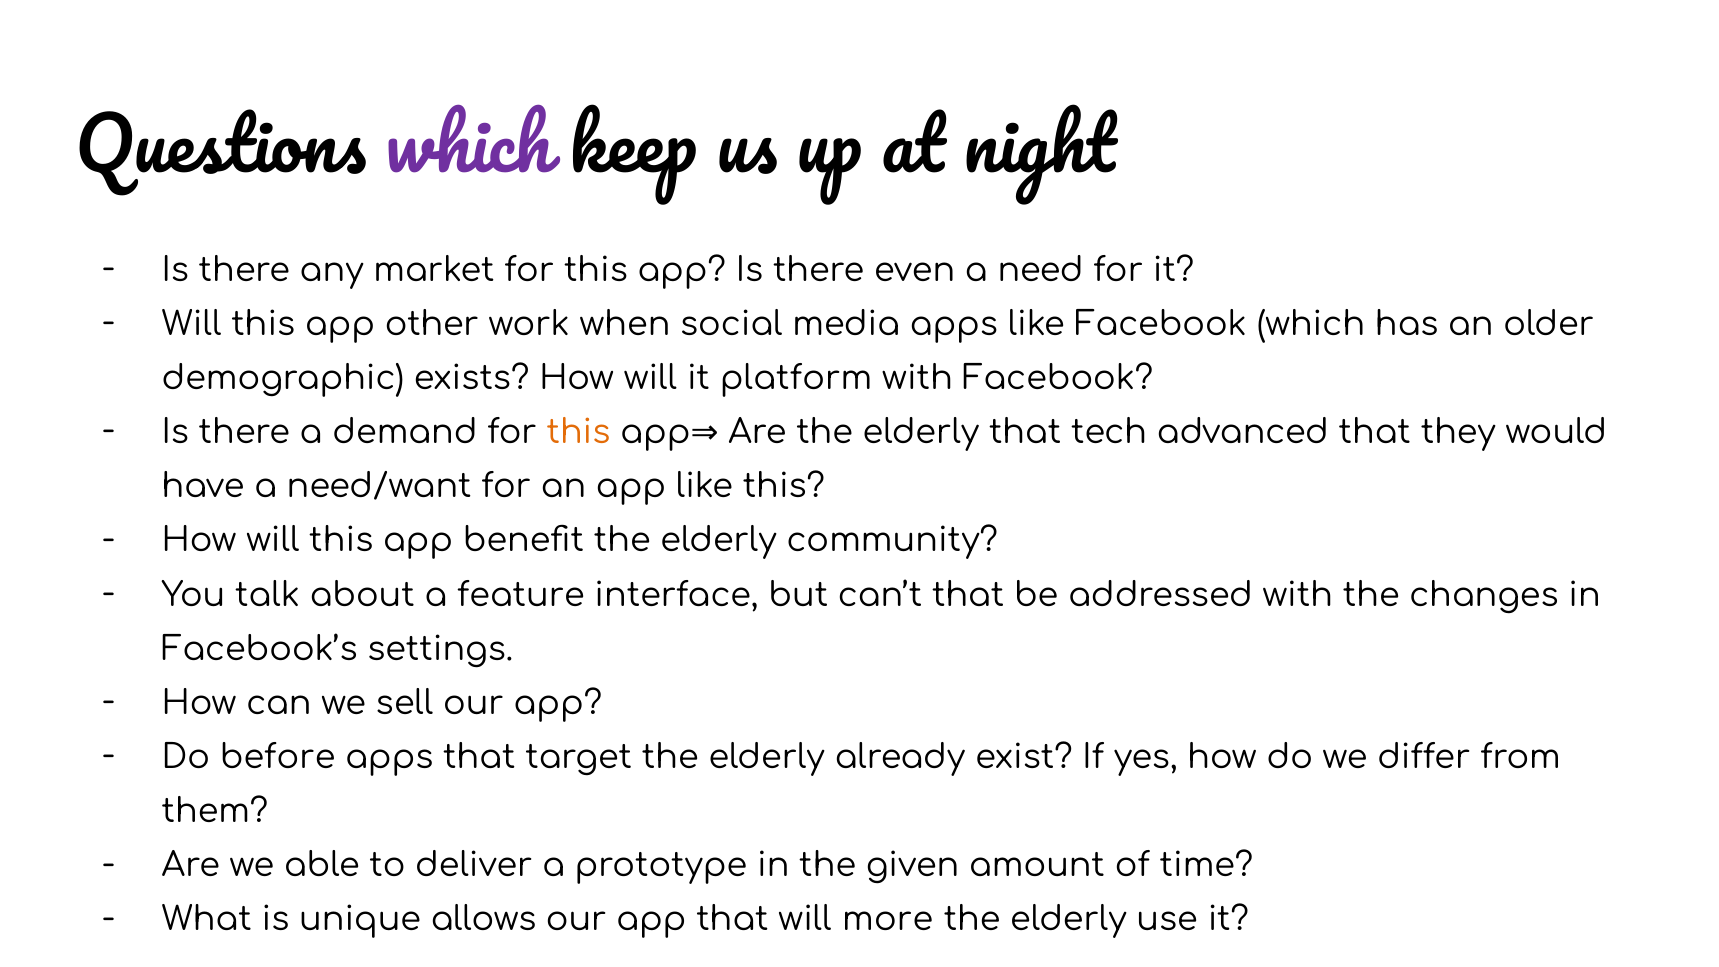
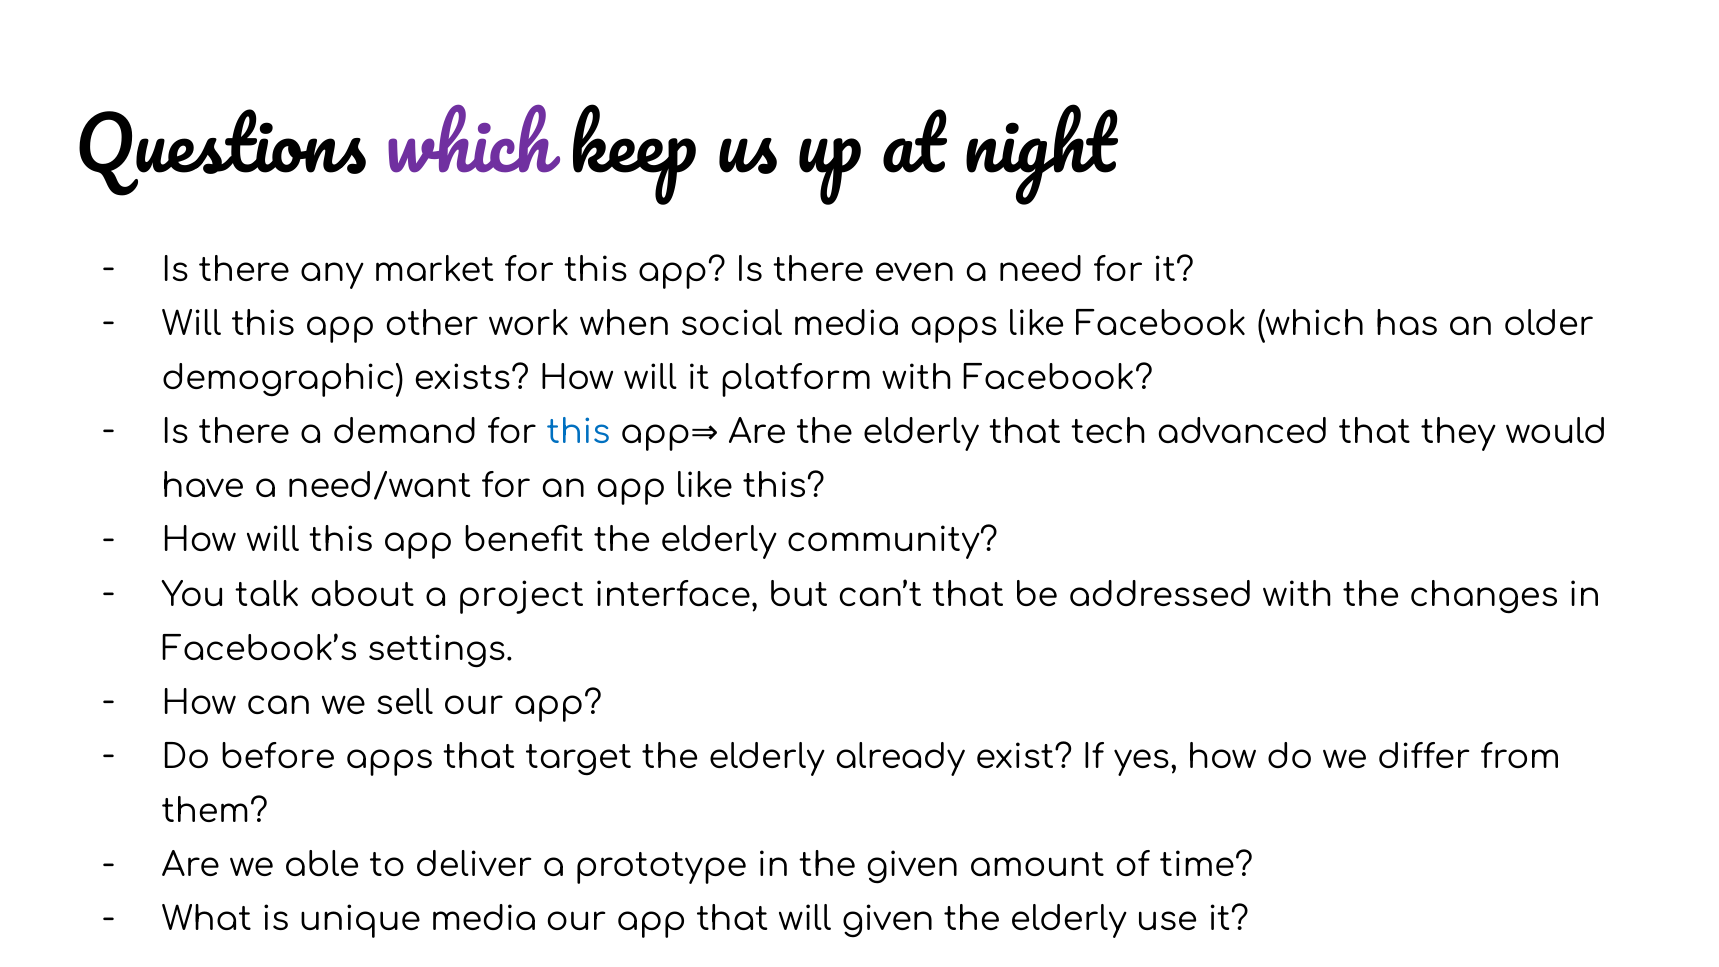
this at (579, 433) colour: orange -> blue
feature: feature -> project
unique allows: allows -> media
will more: more -> given
